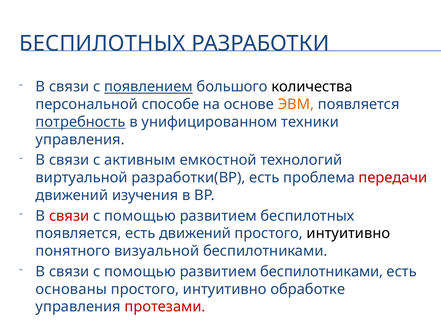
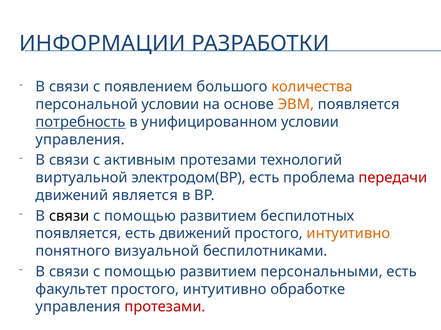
БЕСПИЛОТНЫХ at (102, 44): БЕСПИЛОТНЫХ -> ИНФОРМАЦИИ
появлением underline: present -> none
количества colour: black -> orange
персональной способе: способе -> условии
унифицированном техники: техники -> условии
активным емкостной: емкостной -> протезами
разработки(ВР: разработки(ВР -> электродом(ВР
изучения: изучения -> является
связи at (69, 216) colour: red -> black
интуитивно at (348, 234) colour: black -> orange
развитием беспилотниками: беспилотниками -> персональными
основаны: основаны -> факультет
